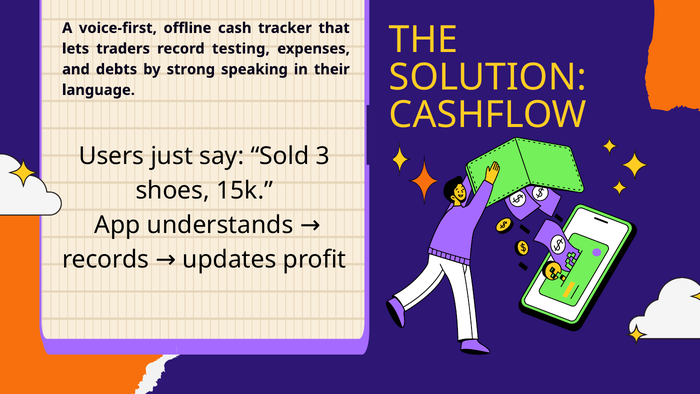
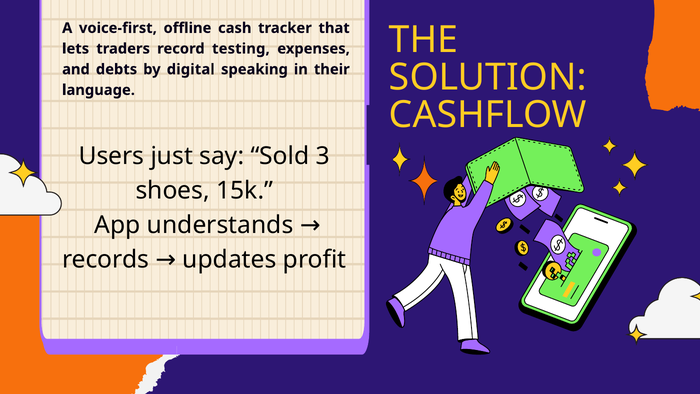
strong: strong -> digital
